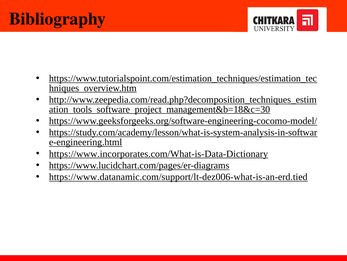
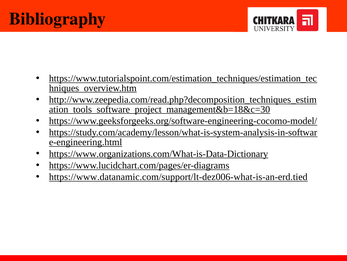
https://www.incorporates.com/What-is-Data-Dictionary: https://www.incorporates.com/What-is-Data-Dictionary -> https://www.organizations.com/What-is-Data-Dictionary
